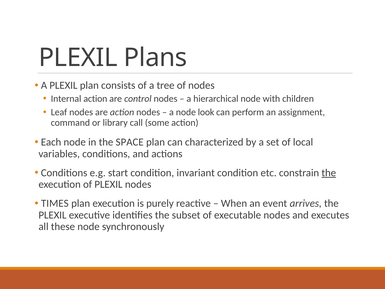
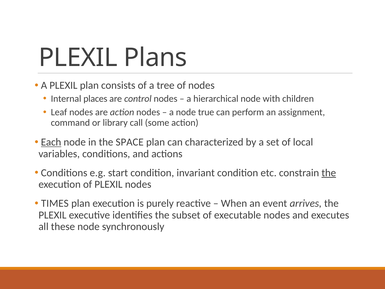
Internal action: action -> places
look: look -> true
Each underline: none -> present
